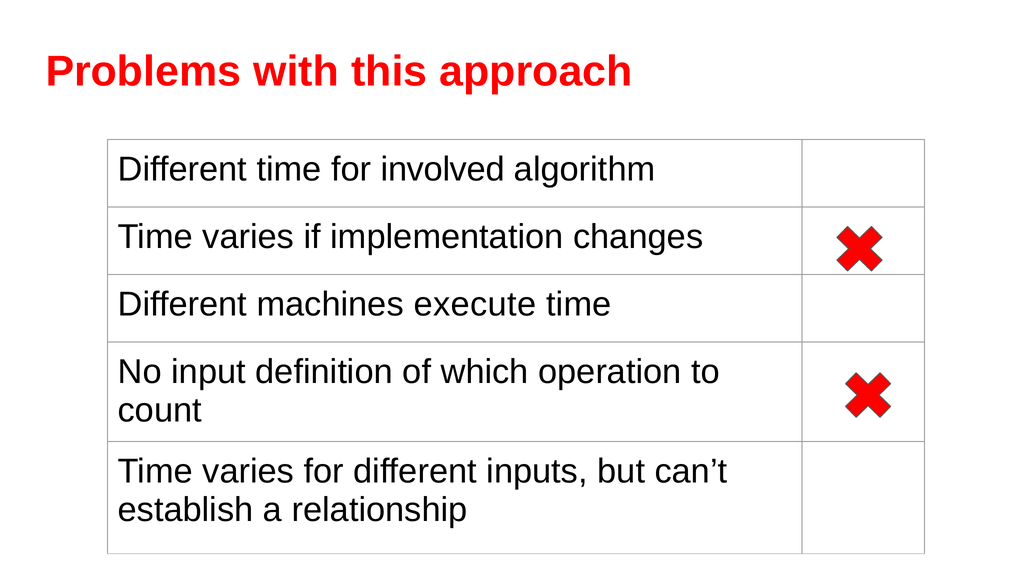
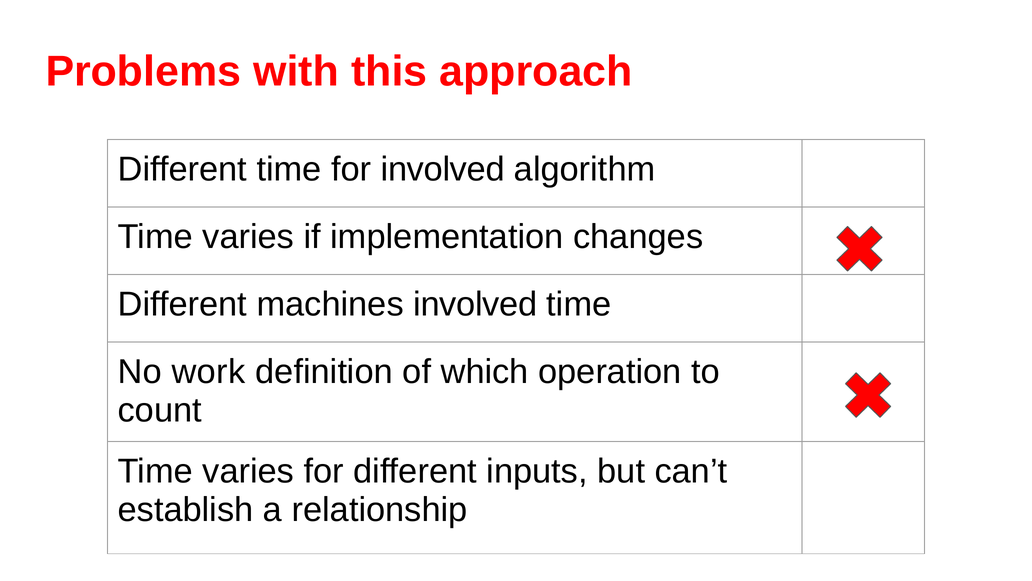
machines execute: execute -> involved
input: input -> work
